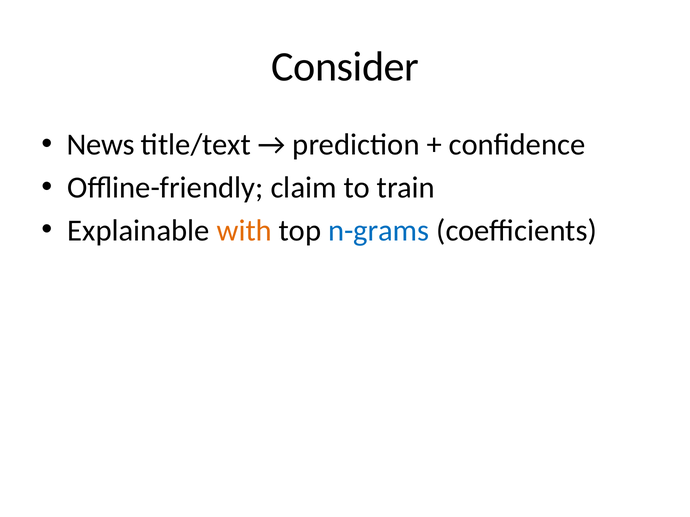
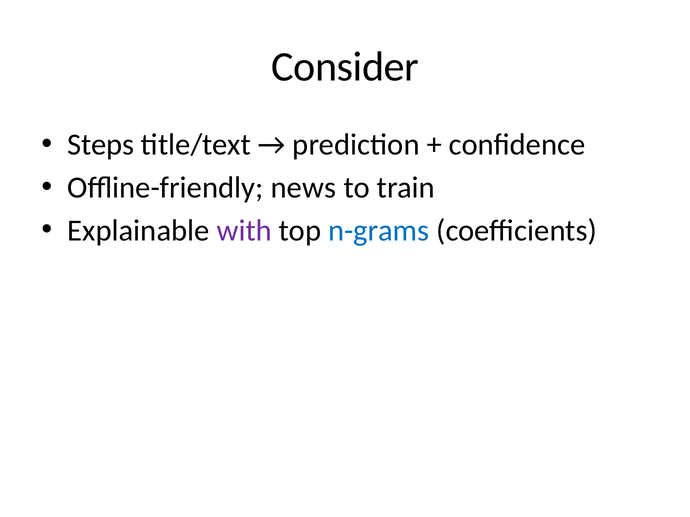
News: News -> Steps
claim: claim -> news
with colour: orange -> purple
